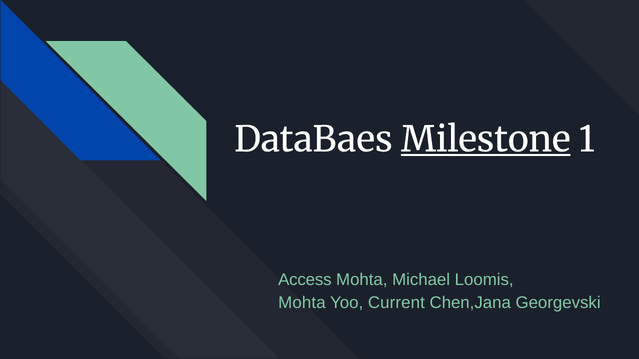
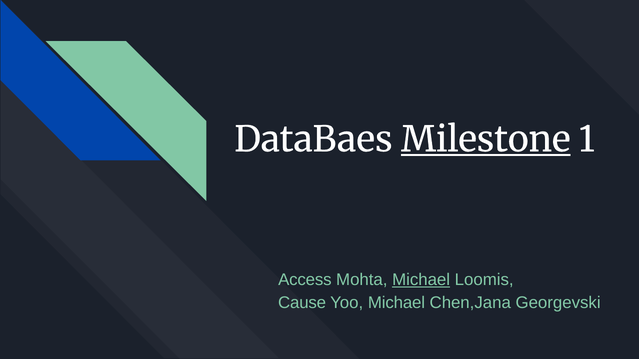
Michael at (421, 280) underline: none -> present
Mohta at (302, 303): Mohta -> Cause
Yoo Current: Current -> Michael
